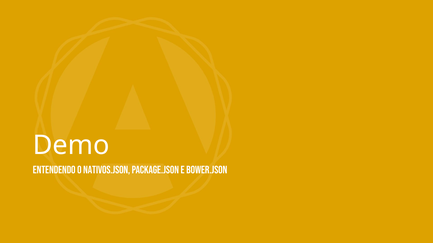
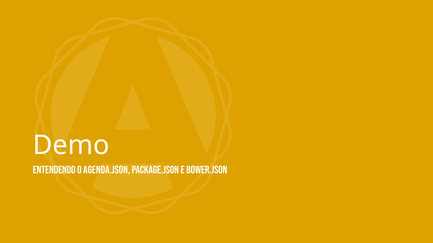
Nativos.json: Nativos.json -> Agenda.json
